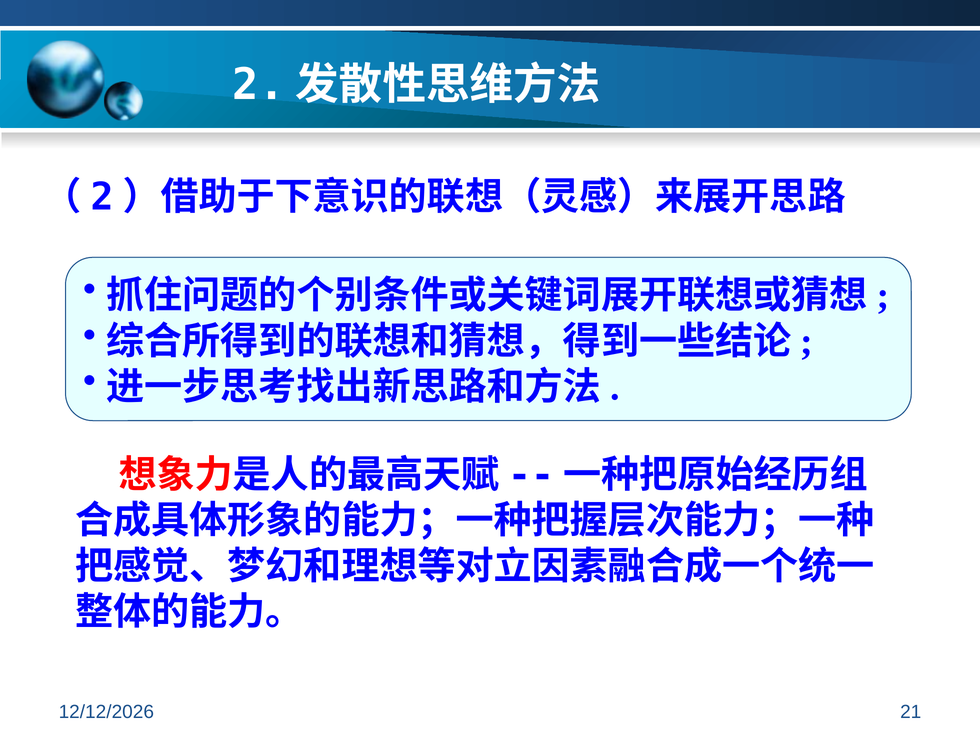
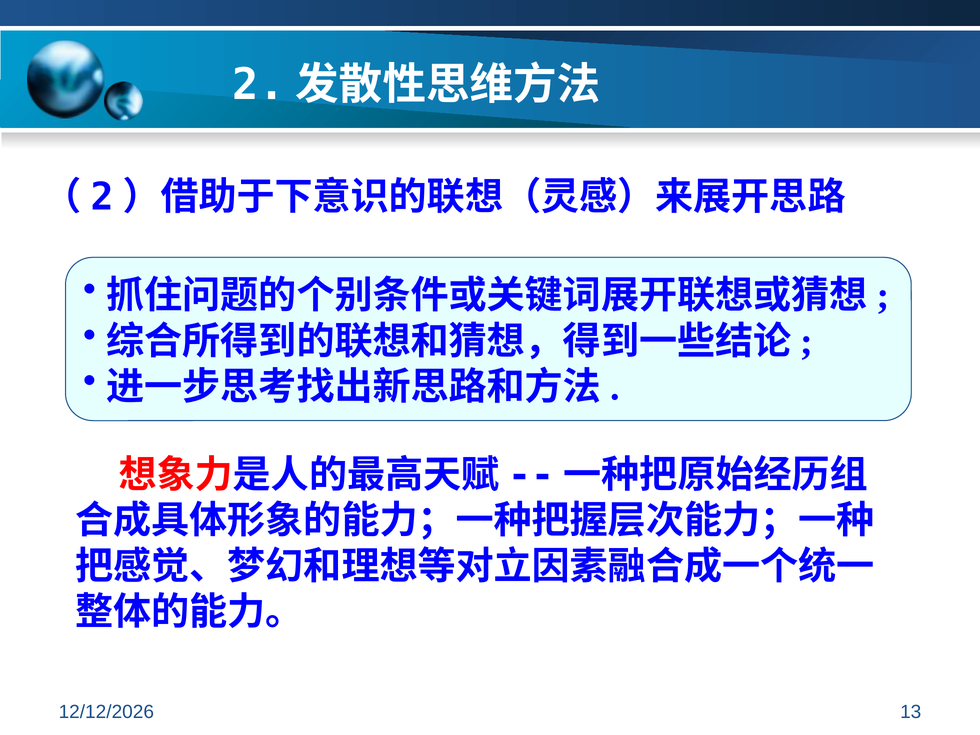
21: 21 -> 13
